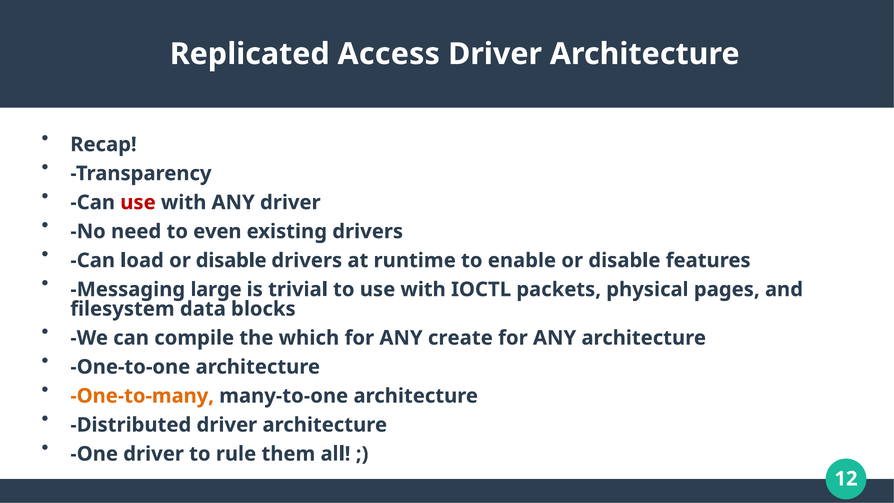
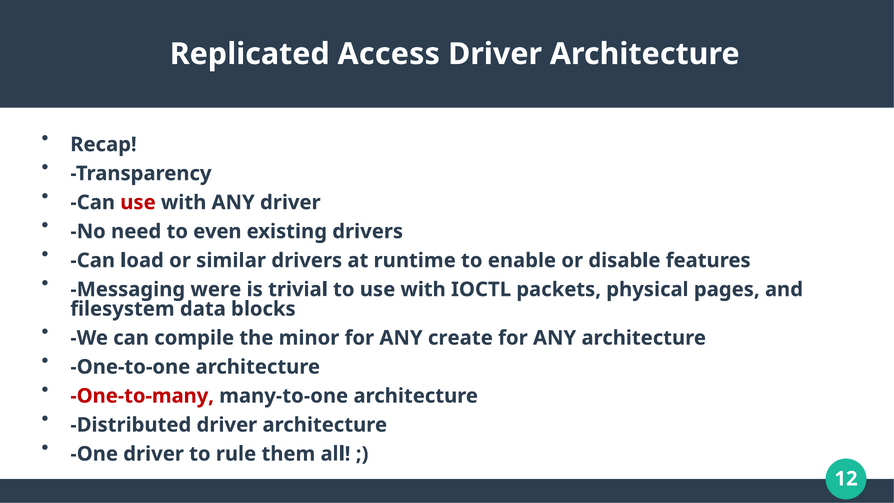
load or disable: disable -> similar
large: large -> were
which: which -> minor
One-to-many colour: orange -> red
